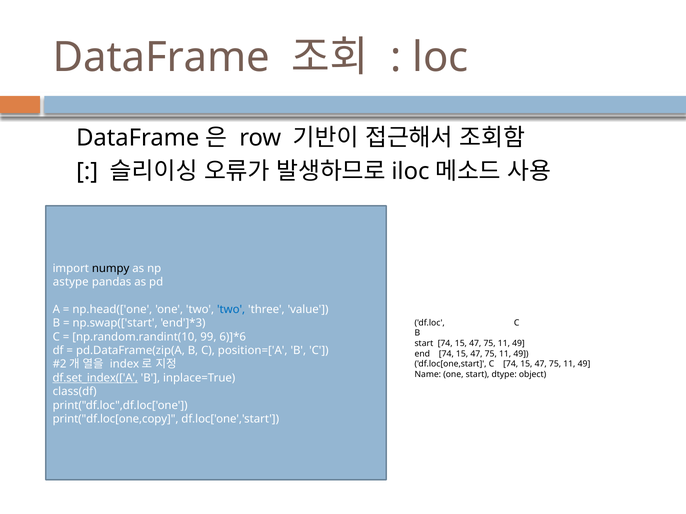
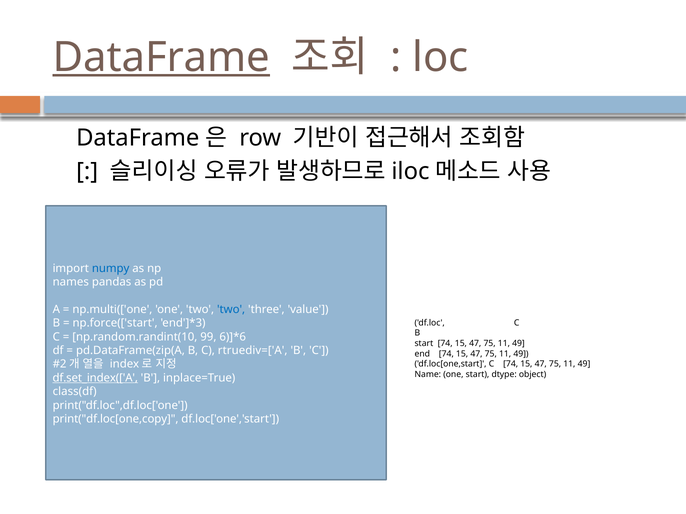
DataFrame at (161, 57) underline: none -> present
numpy colour: black -> blue
astype: astype -> names
np.head(['one: np.head(['one -> np.multi(['one
np.swap(['start: np.swap(['start -> np.force(['start
position=['A: position=['A -> rtruediv=['A
